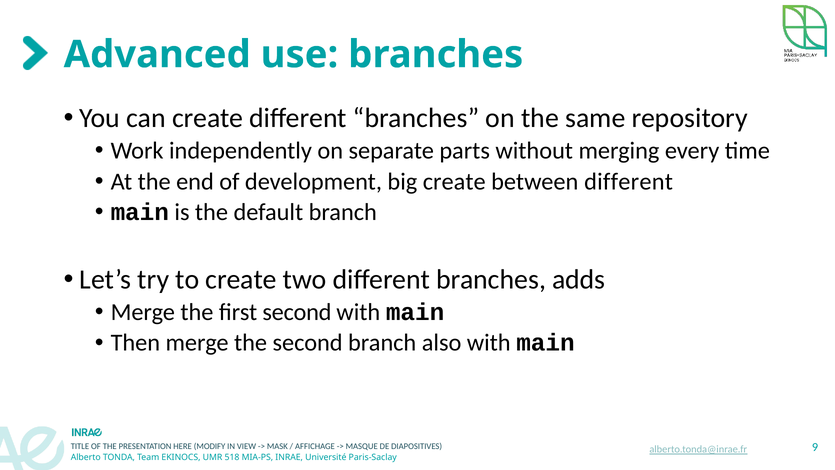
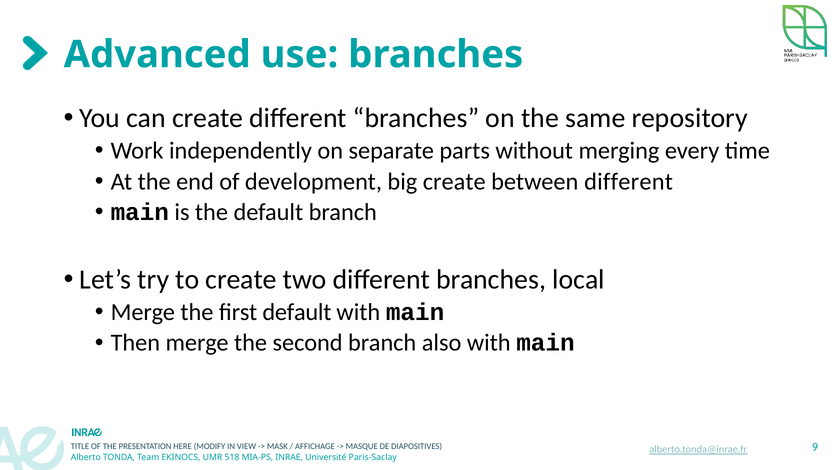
adds: adds -> local
first second: second -> default
